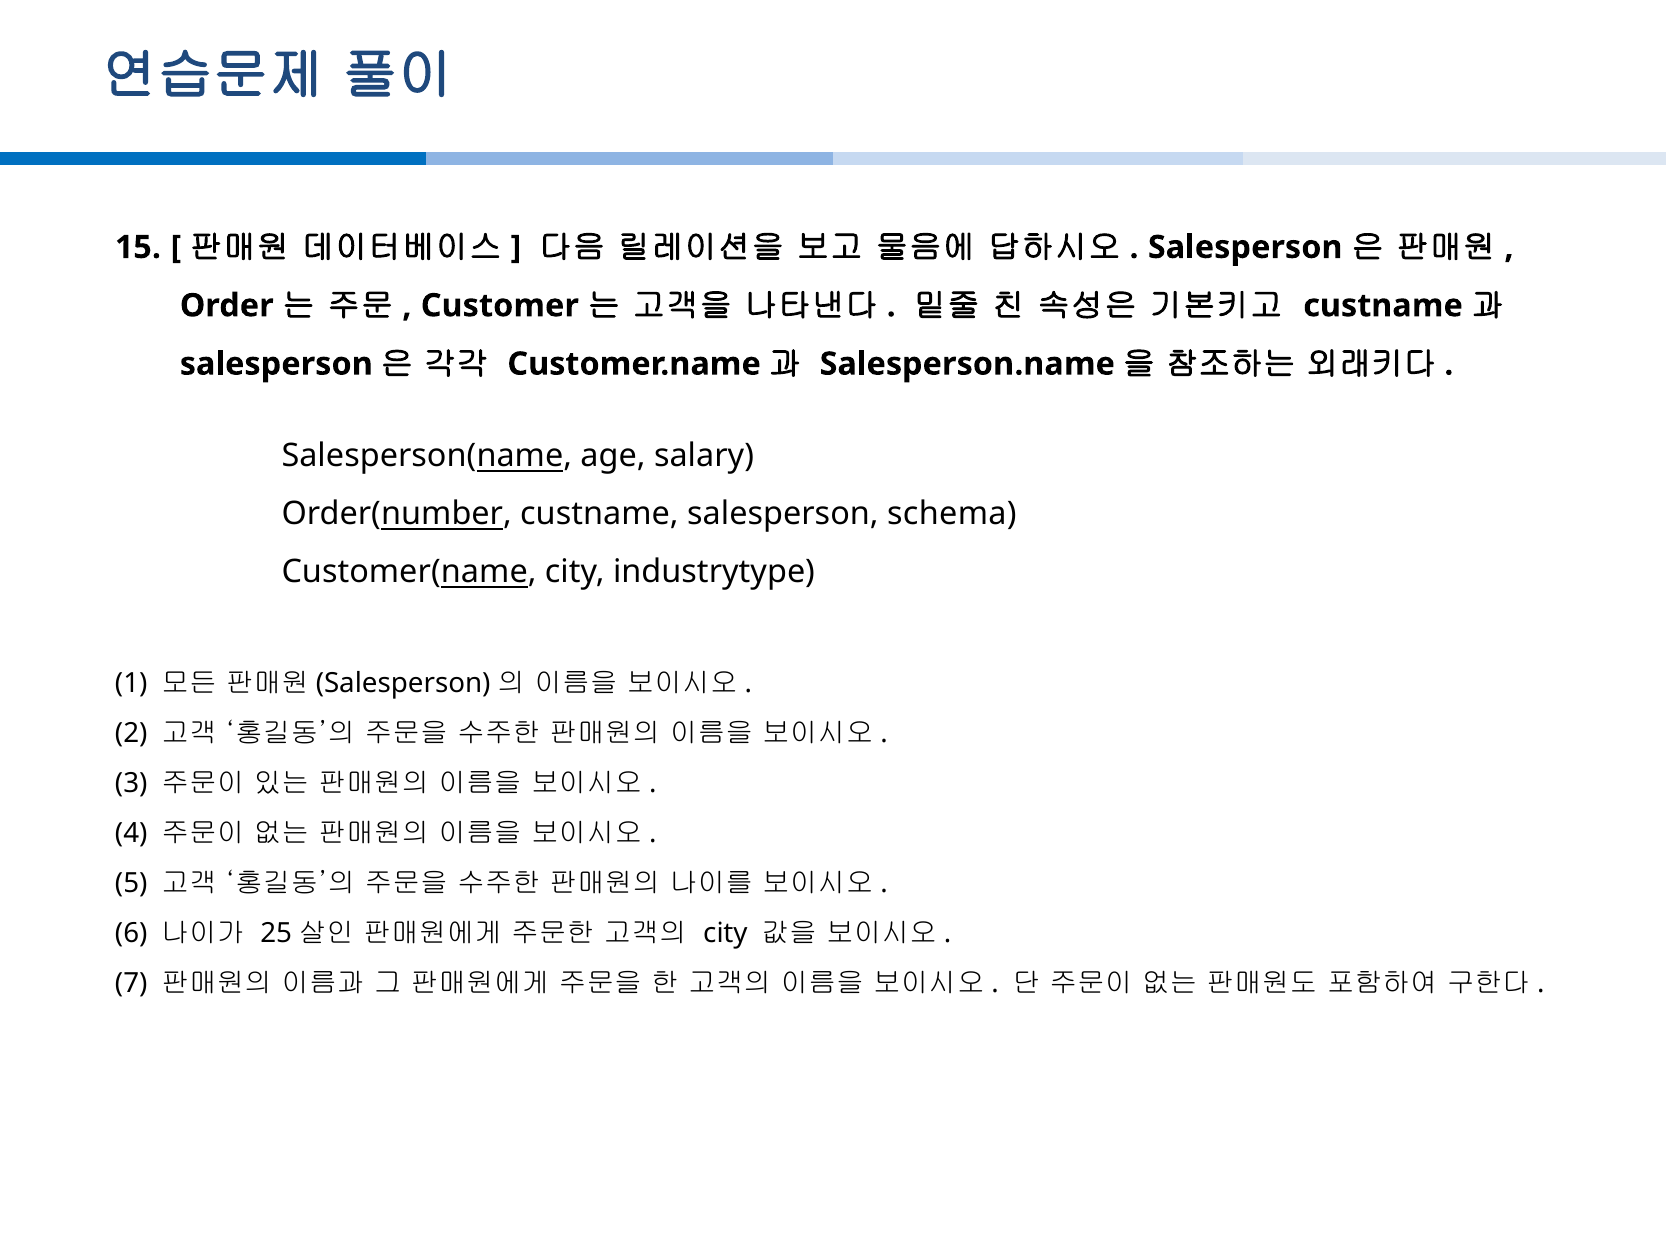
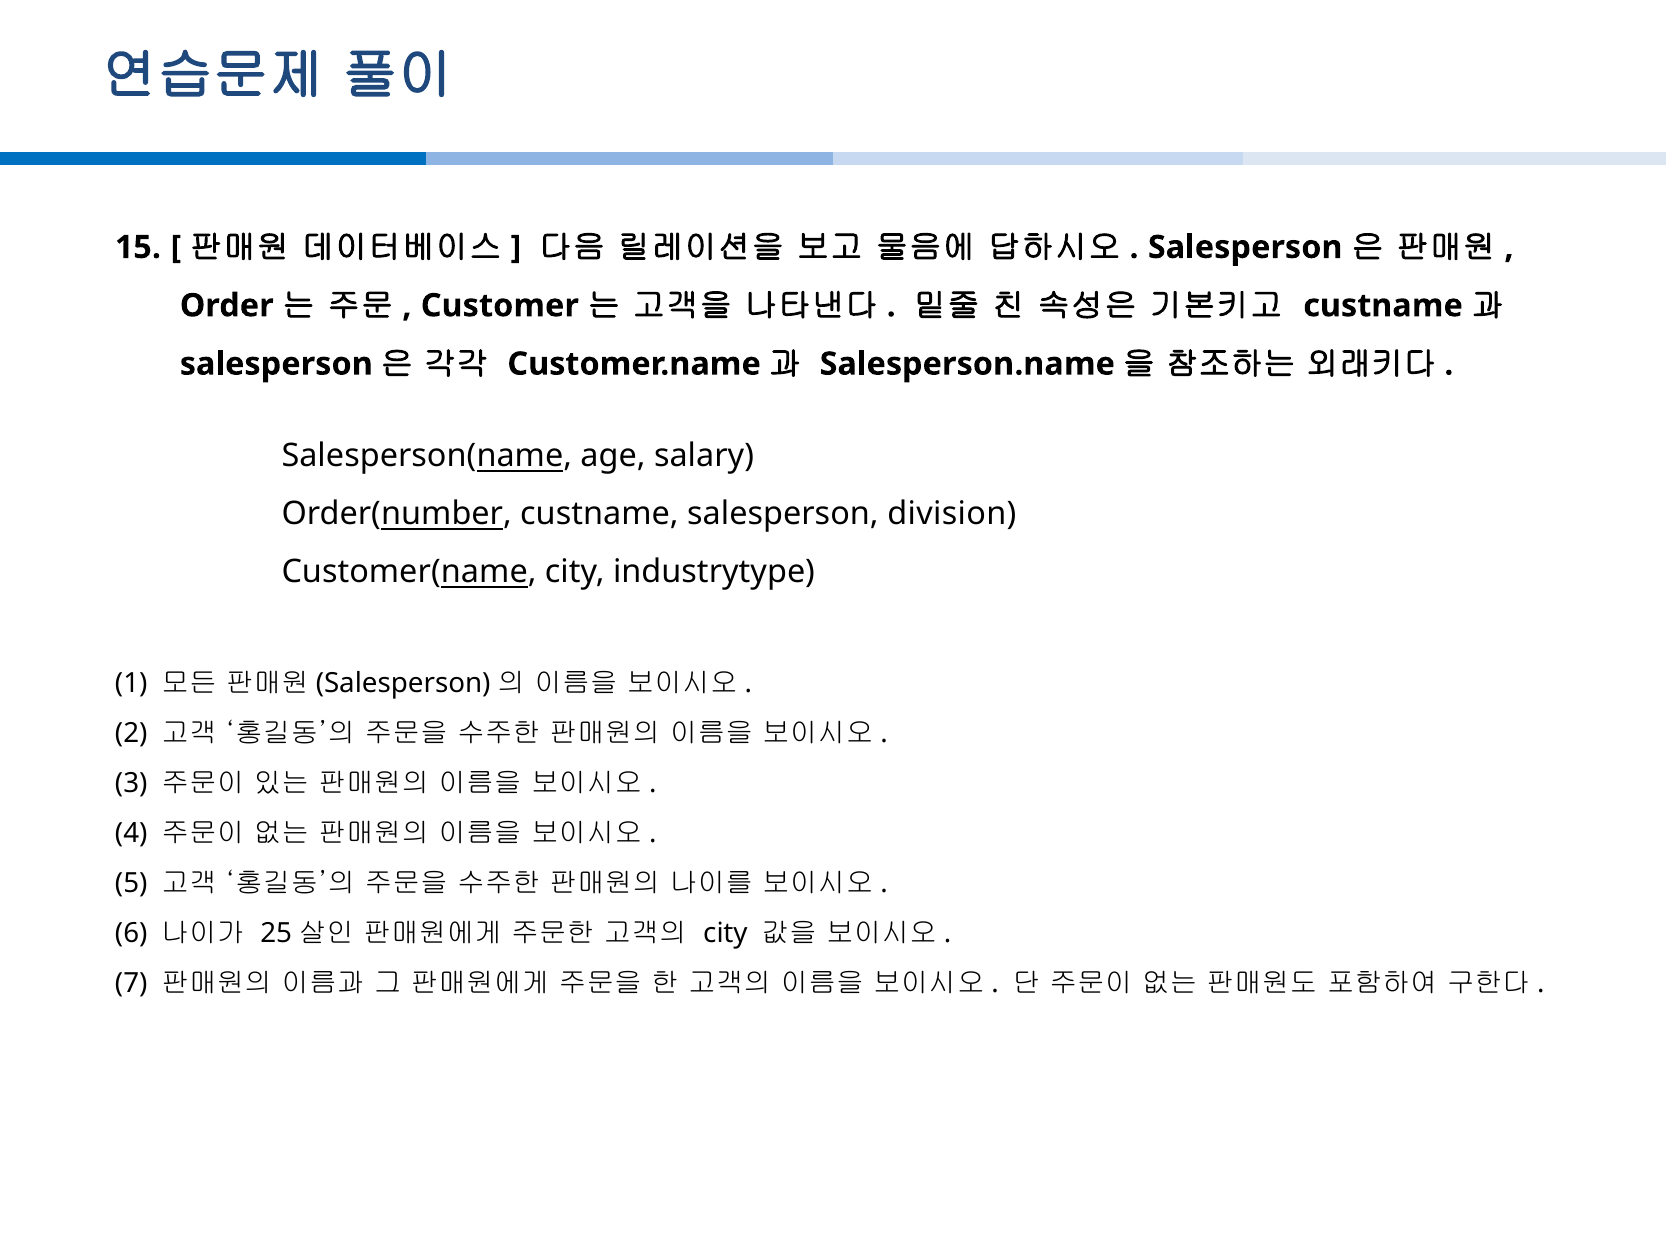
schema: schema -> division
